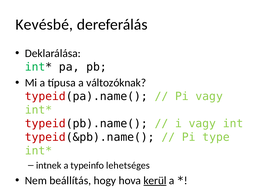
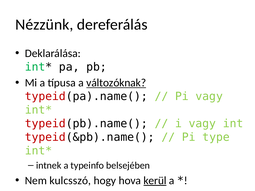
Kevésbé: Kevésbé -> Nézzünk
változóknak underline: none -> present
lehetséges: lehetséges -> belsejében
beállítás: beállítás -> kulcsszó
